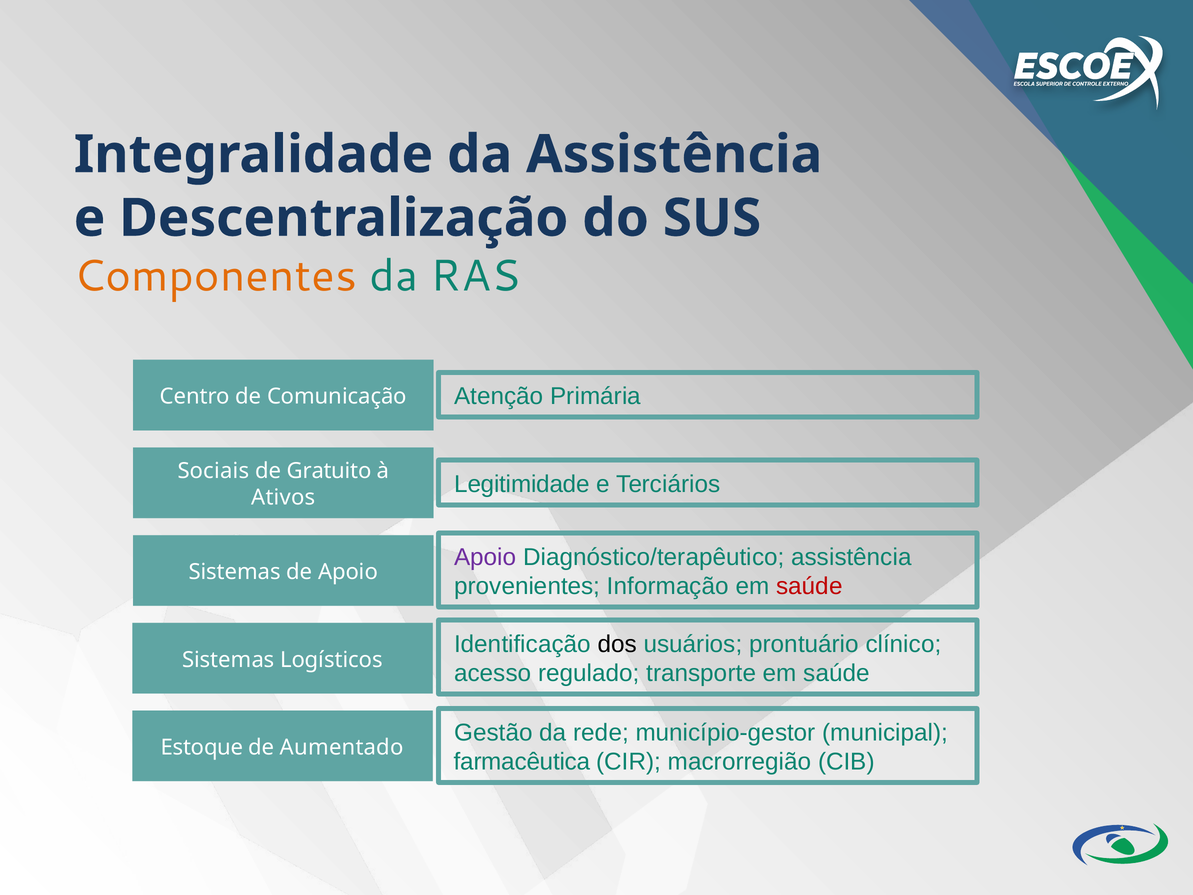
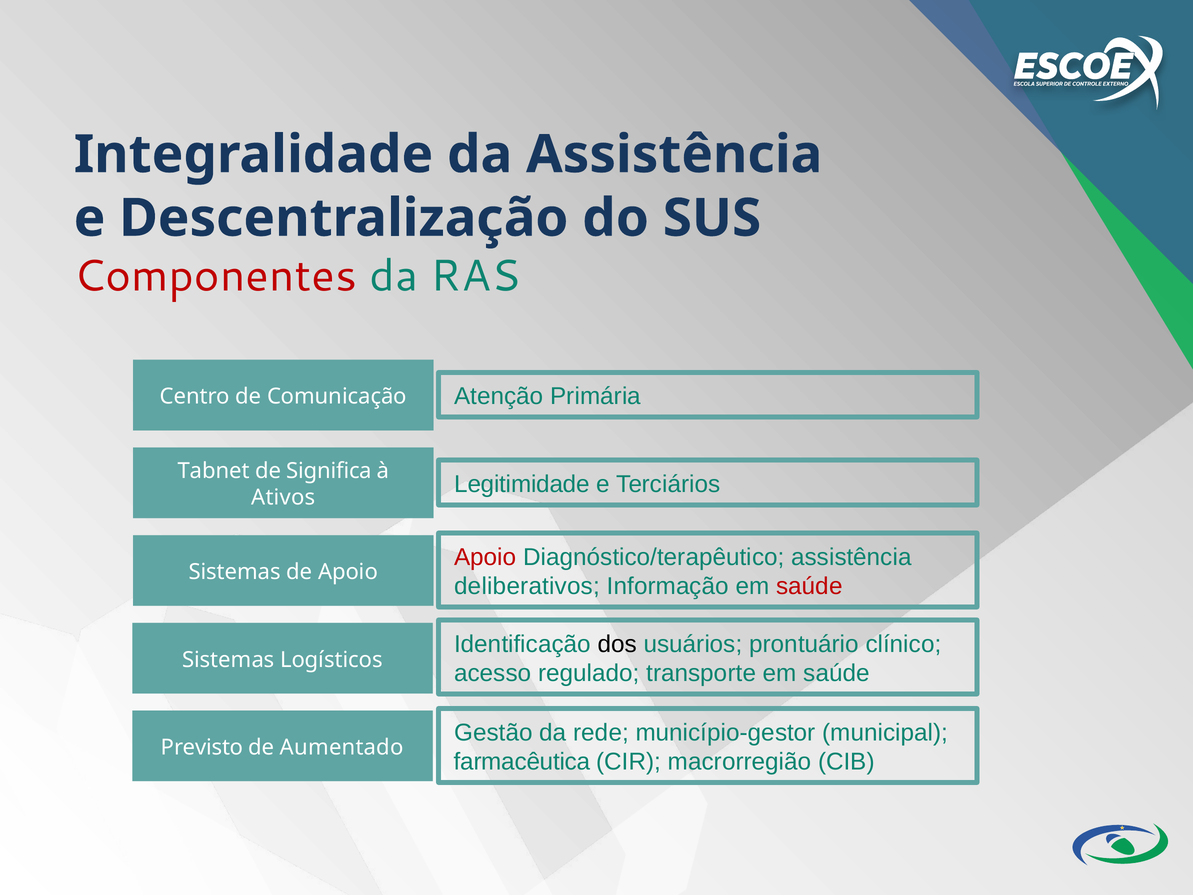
Componentes colour: orange -> red
Sociais: Sociais -> Tabnet
Gratuito: Gratuito -> Significa
Apoio at (485, 557) colour: purple -> red
provenientes: provenientes -> deliberativos
Estoque: Estoque -> Previsto
